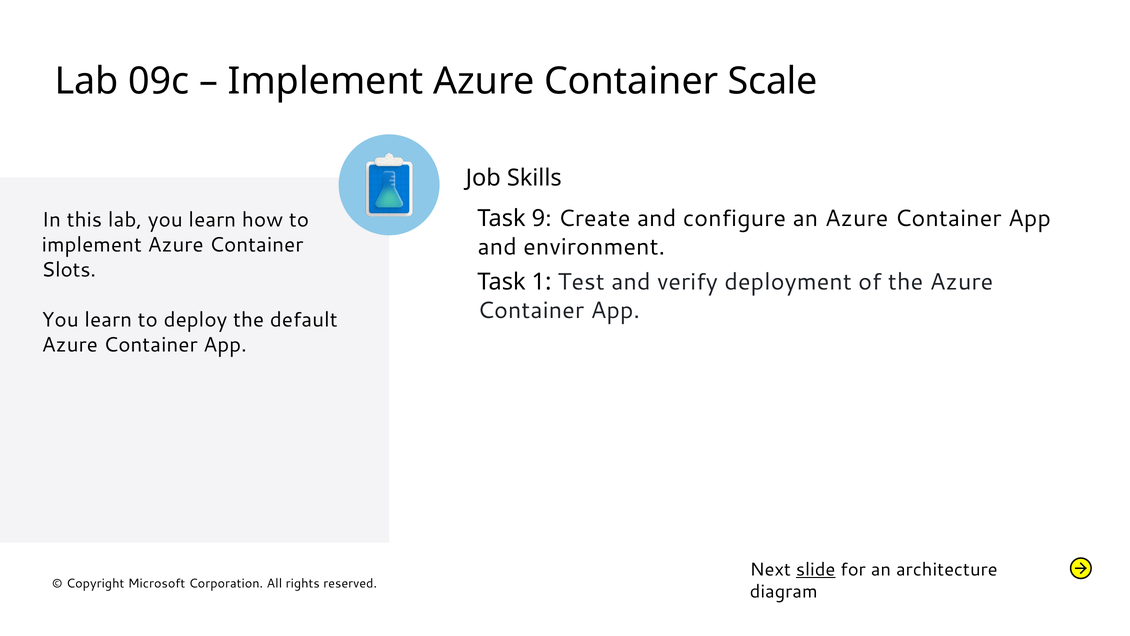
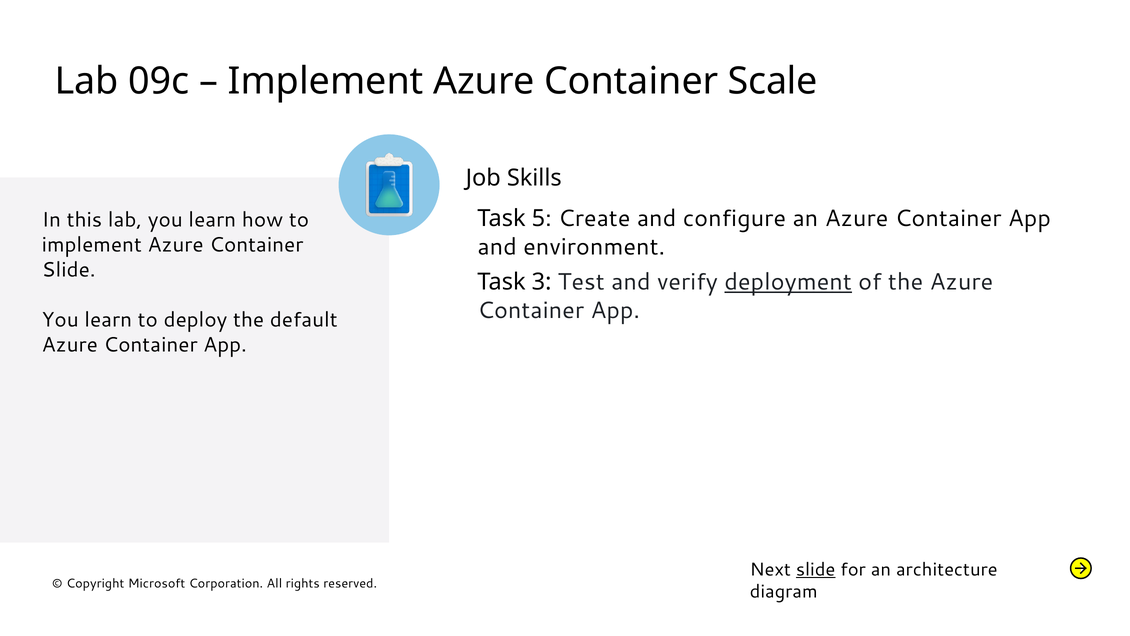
9: 9 -> 5
Slots at (69, 270): Slots -> Slide
1: 1 -> 3
deployment underline: none -> present
